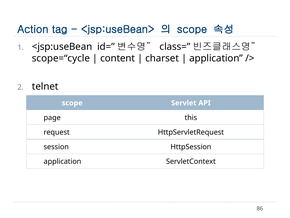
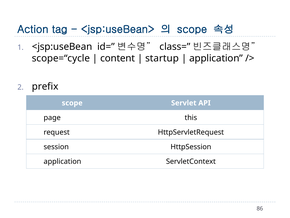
charset: charset -> startup
telnet: telnet -> prefix
